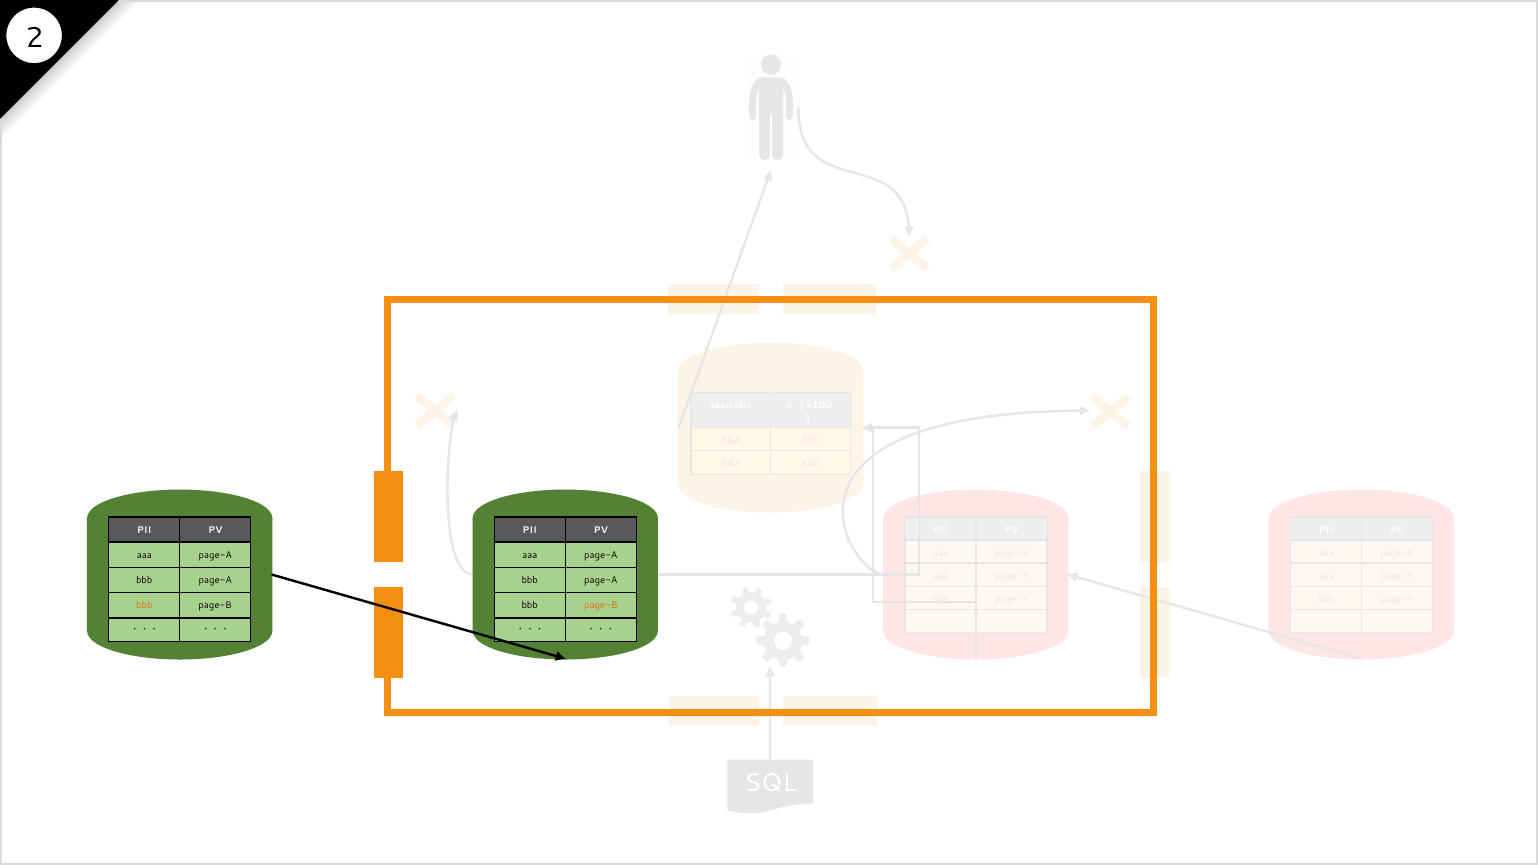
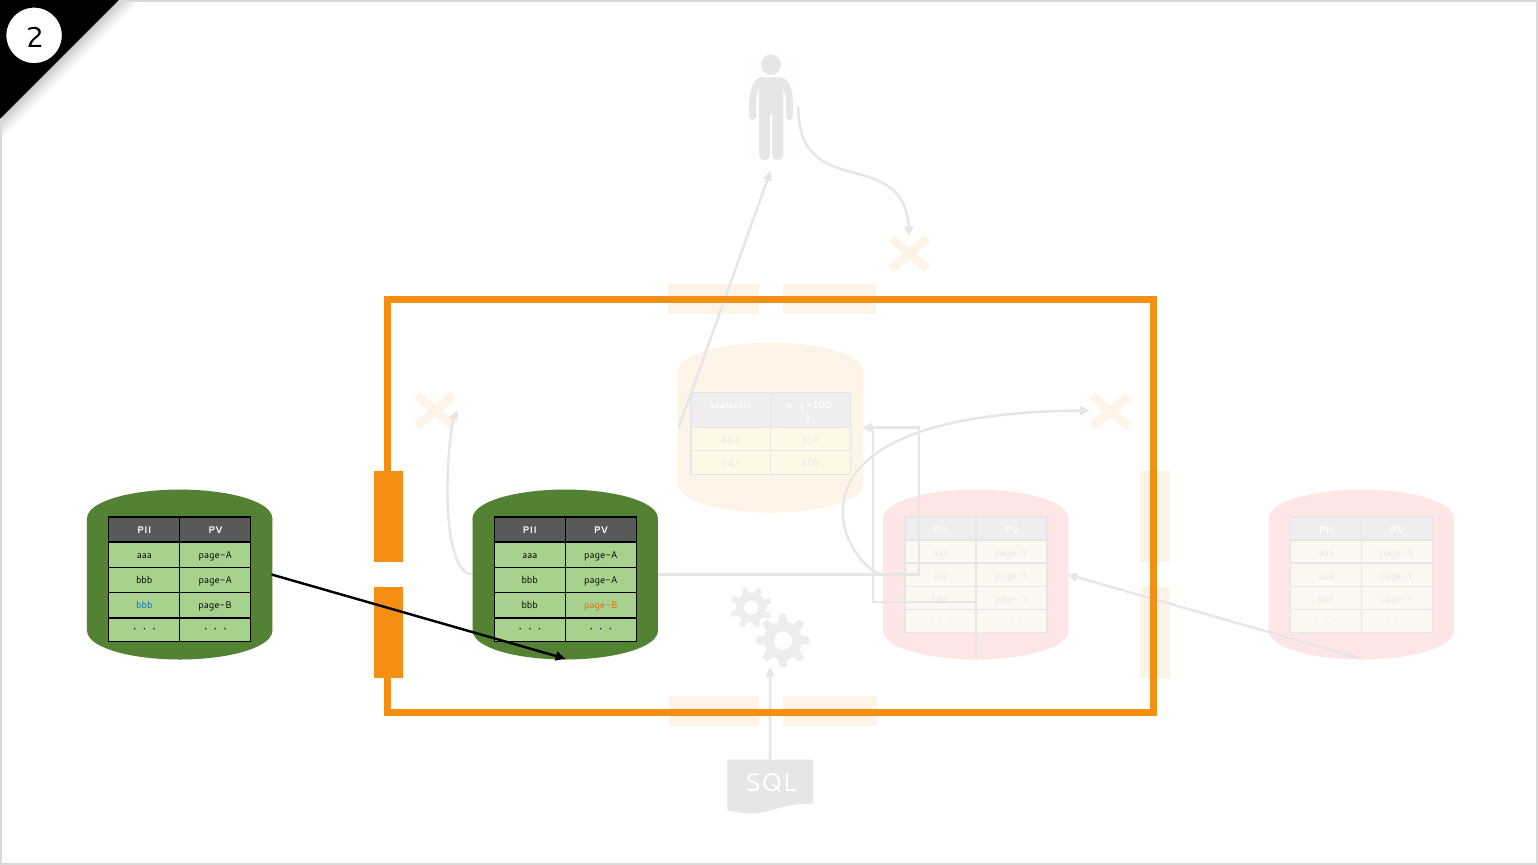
bbb at (144, 606) colour: orange -> blue
